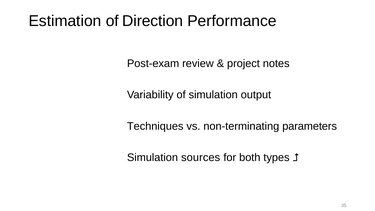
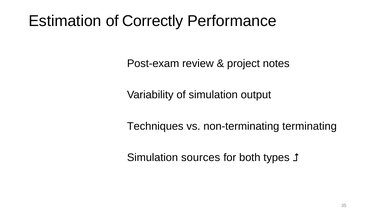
Direction: Direction -> Correctly
parameters: parameters -> terminating
